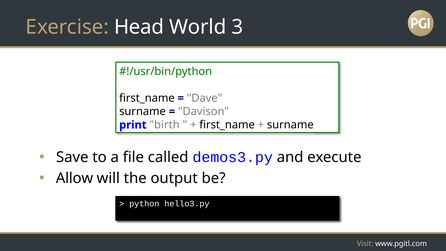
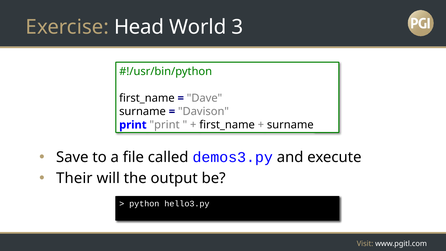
print birth: birth -> print
Allow: Allow -> Their
